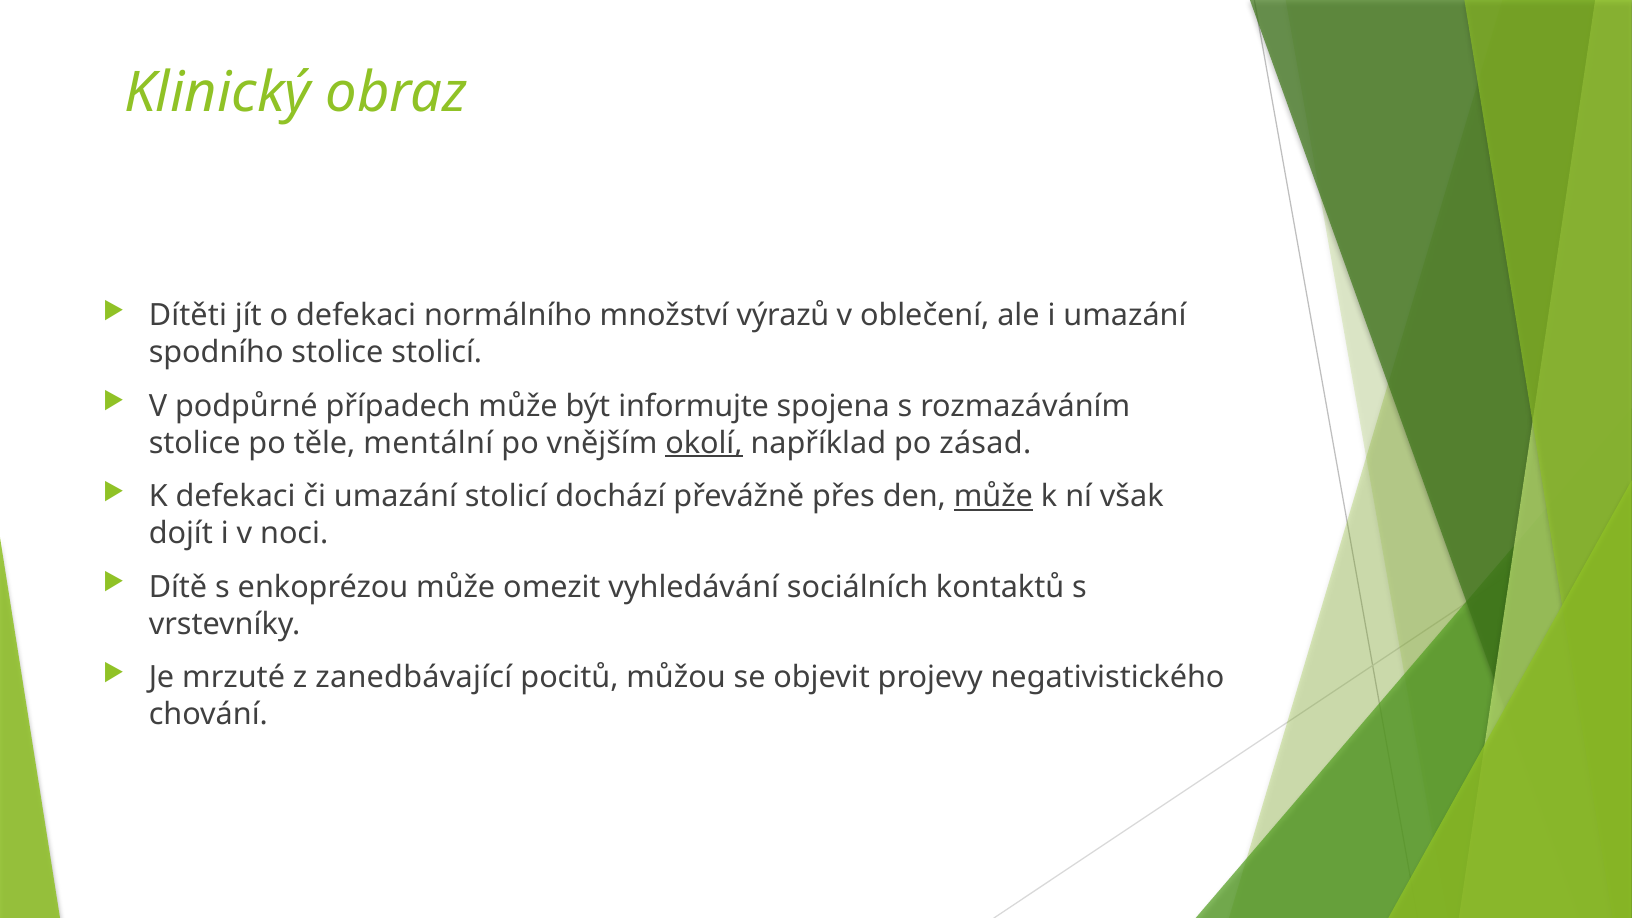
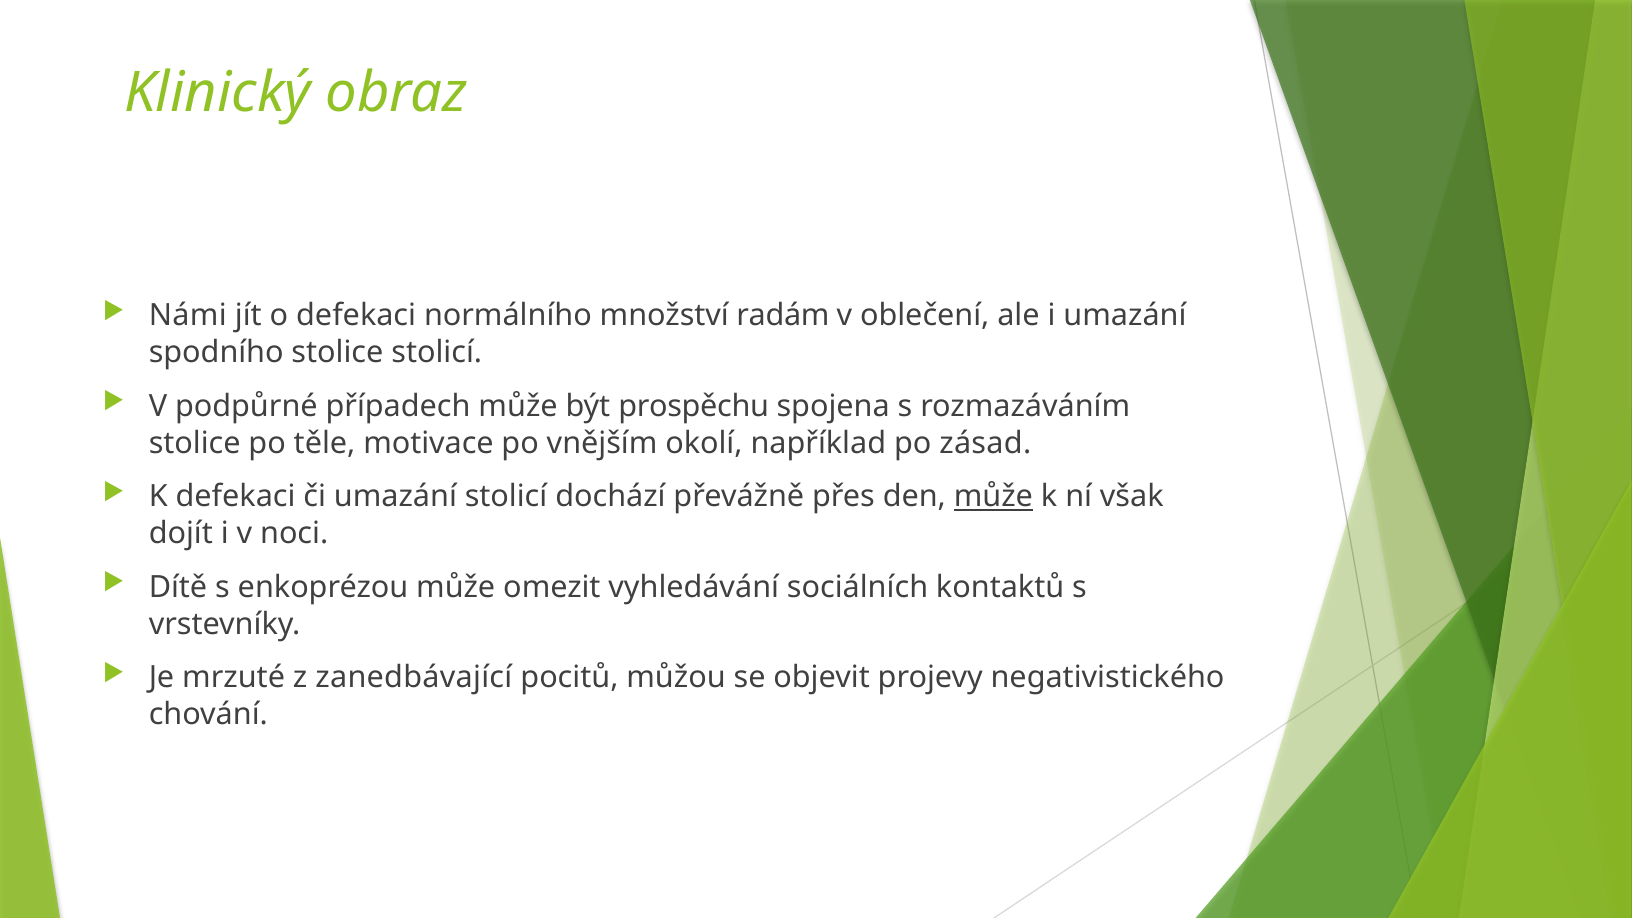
Dítěti: Dítěti -> Námi
výrazů: výrazů -> radám
informujte: informujte -> prospěchu
mentální: mentální -> motivace
okolí underline: present -> none
